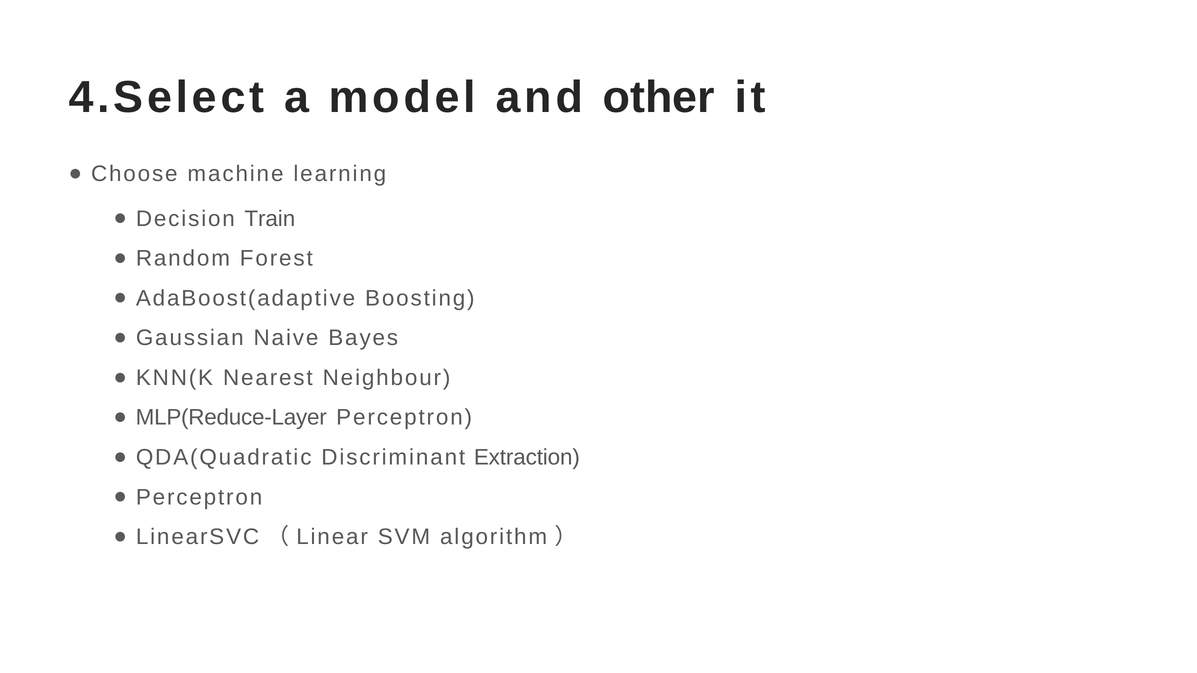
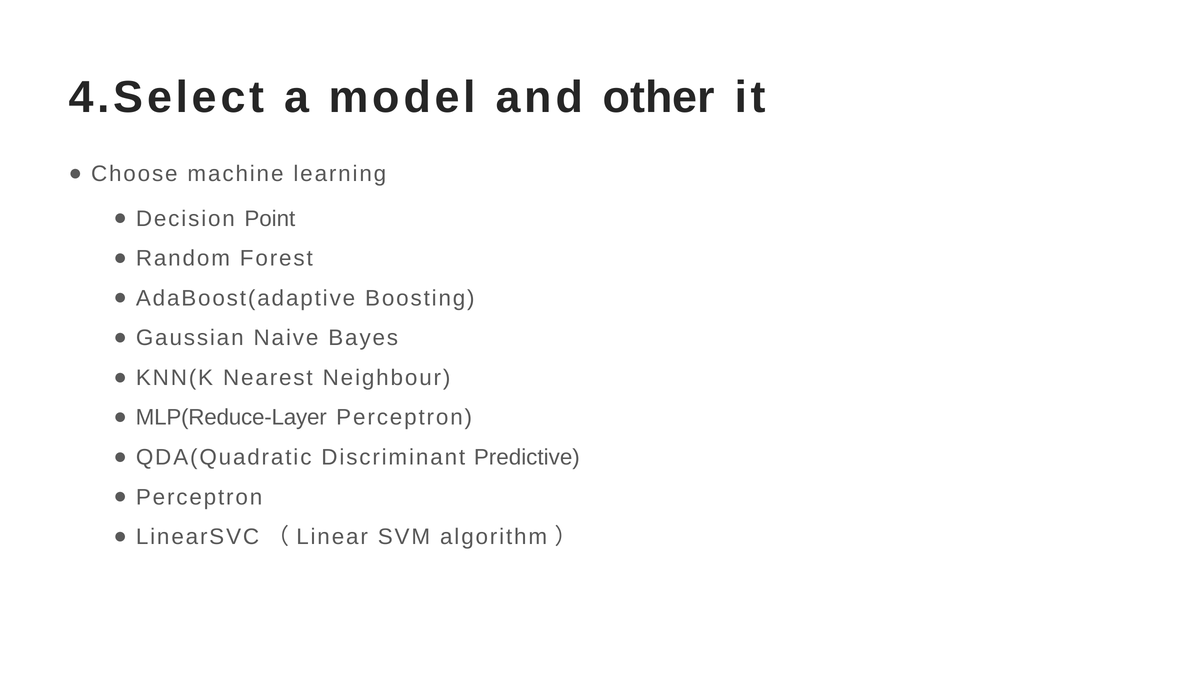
Train: Train -> Point
Extraction: Extraction -> Predictive
